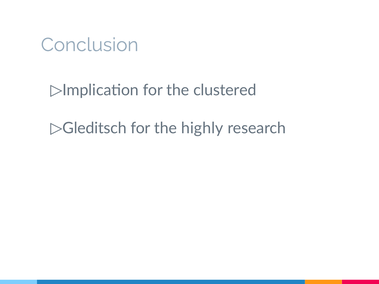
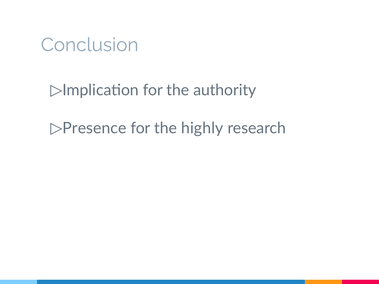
clustered: clustered -> authority
Gleditsch: Gleditsch -> Presence
